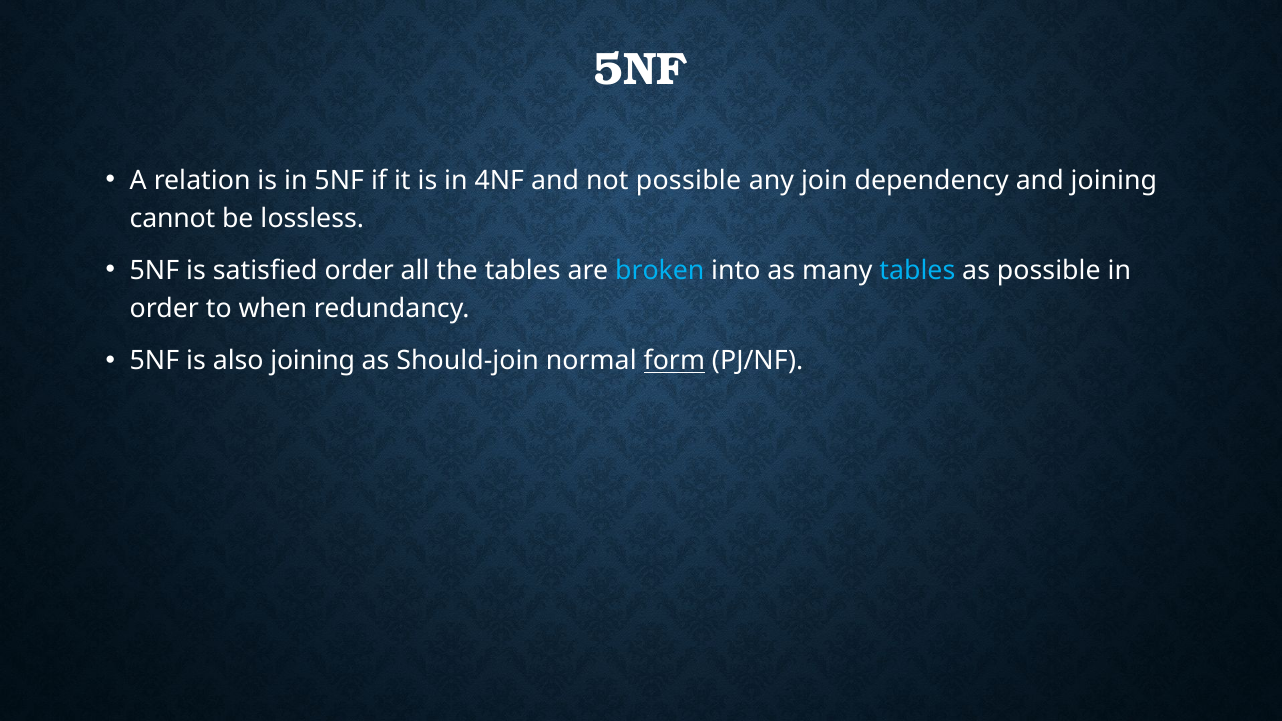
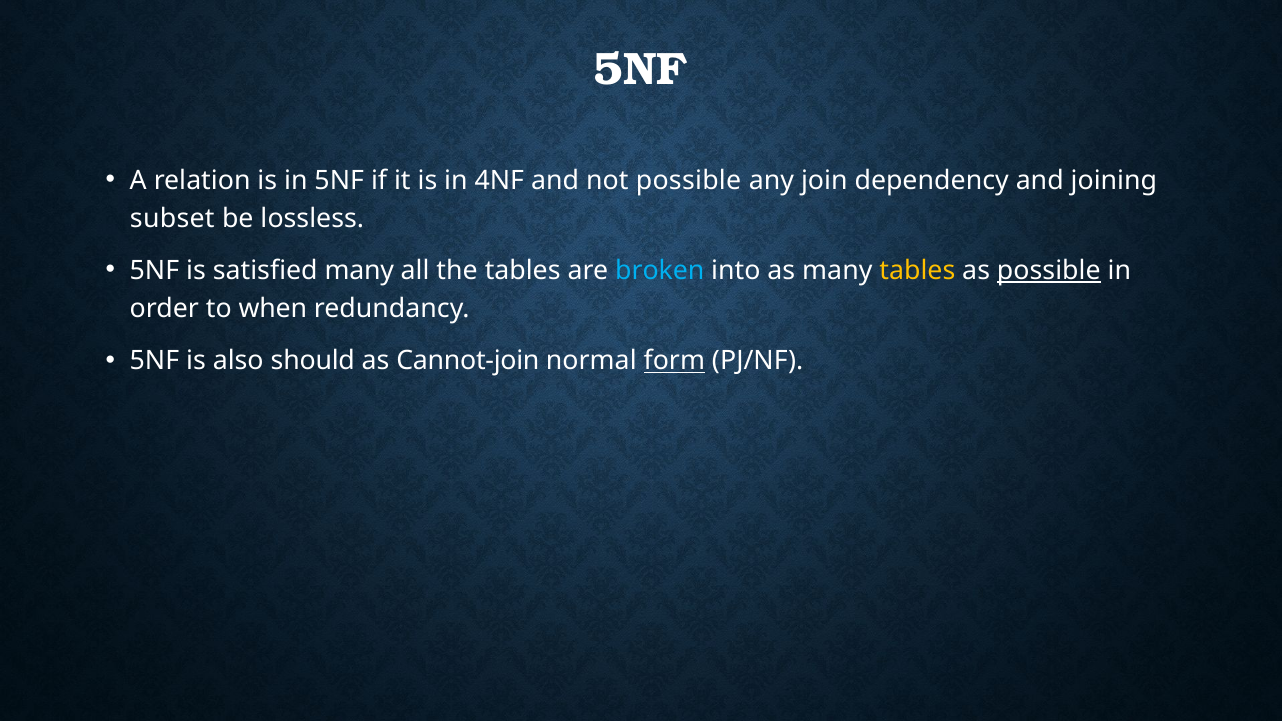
cannot: cannot -> subset
satisfied order: order -> many
tables at (917, 271) colour: light blue -> yellow
possible at (1049, 271) underline: none -> present
also joining: joining -> should
Should-join: Should-join -> Cannot-join
